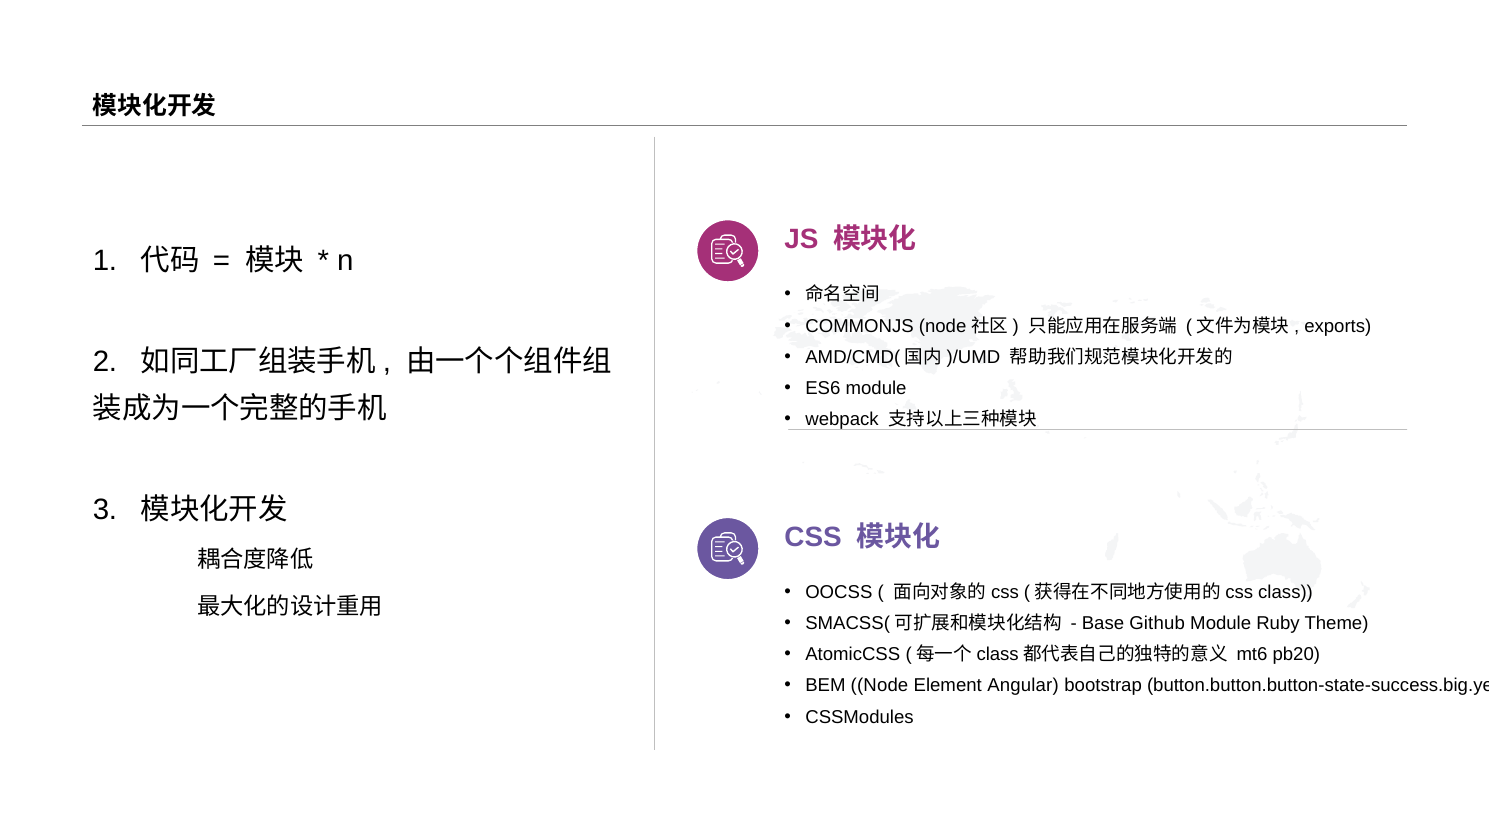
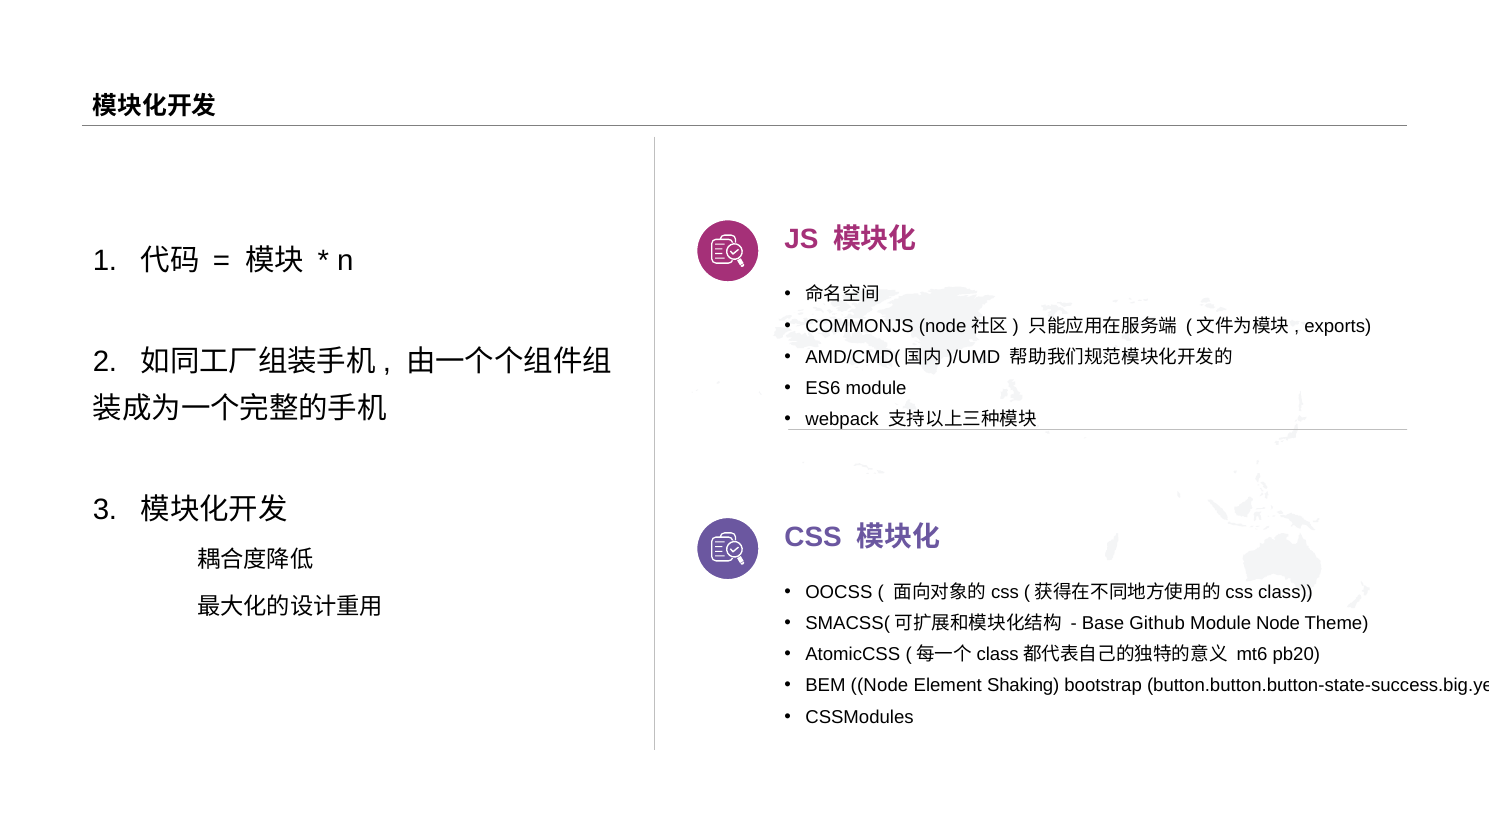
Module Ruby: Ruby -> Node
Angular: Angular -> Shaking
